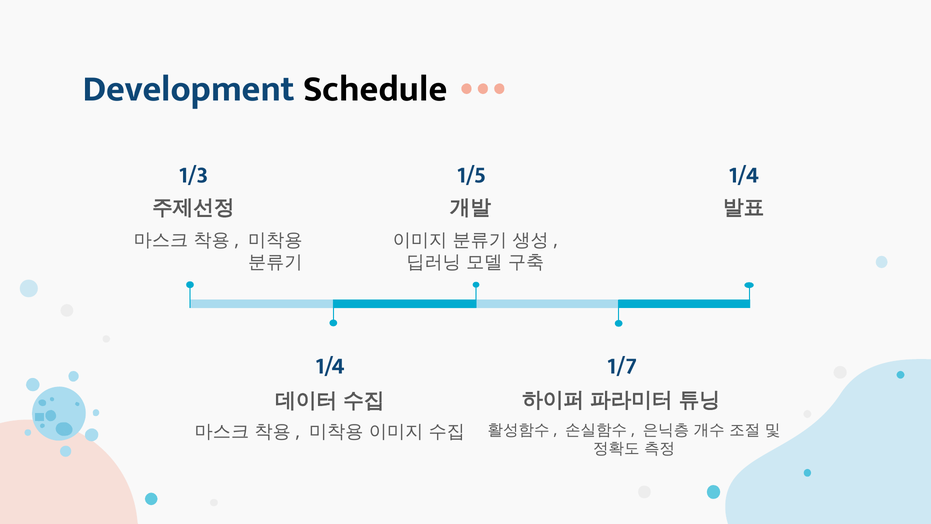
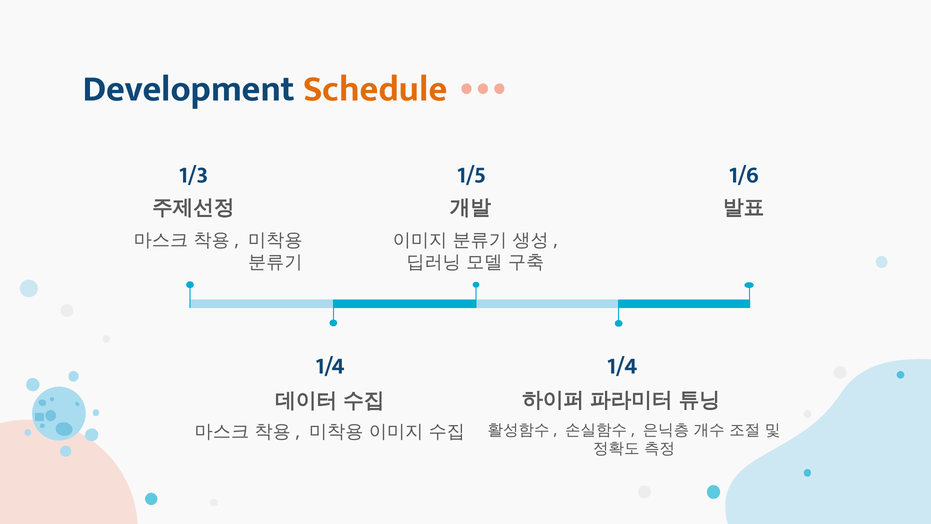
Schedule colour: black -> orange
1/4 at (744, 175): 1/4 -> 1/6
1/7 at (622, 366): 1/7 -> 1/4
